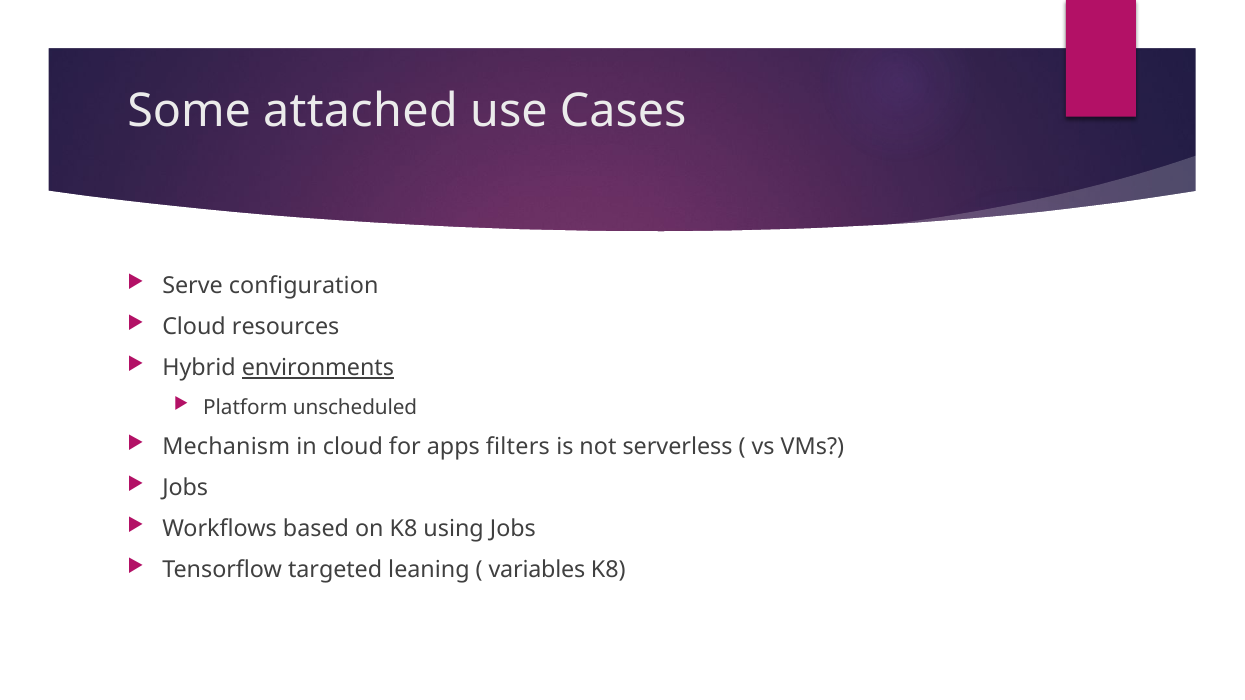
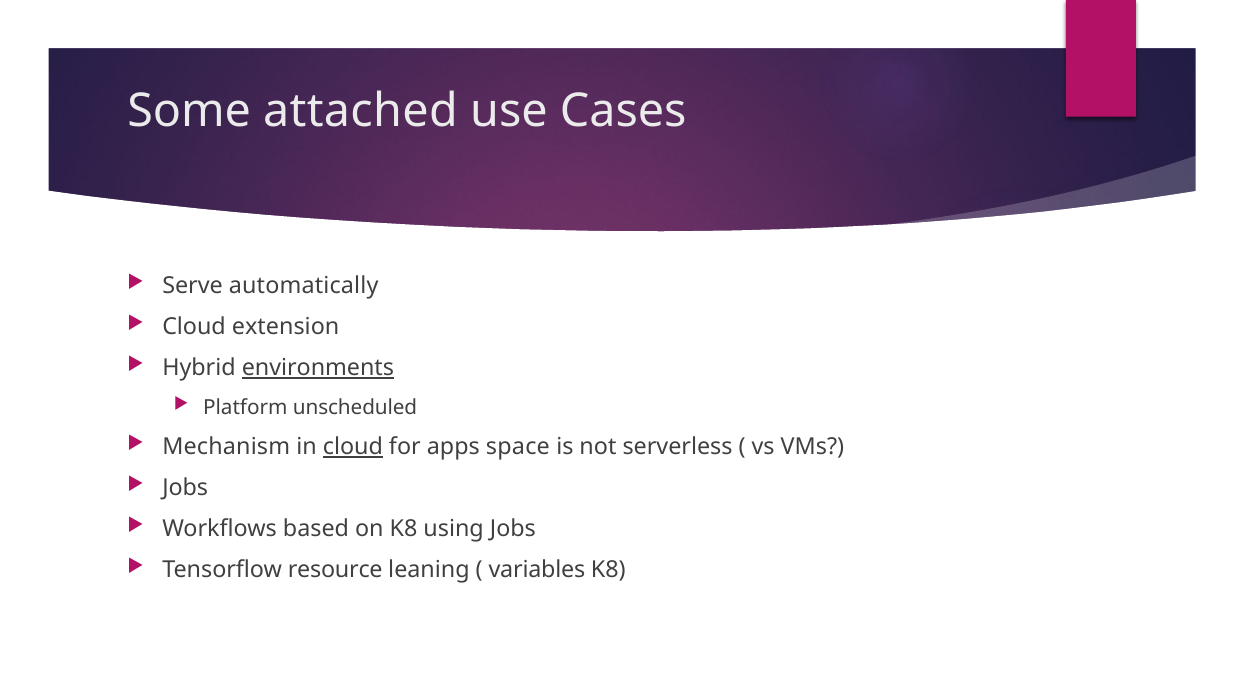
configuration: configuration -> automatically
resources: resources -> extension
cloud at (353, 447) underline: none -> present
filters: filters -> space
targeted: targeted -> resource
